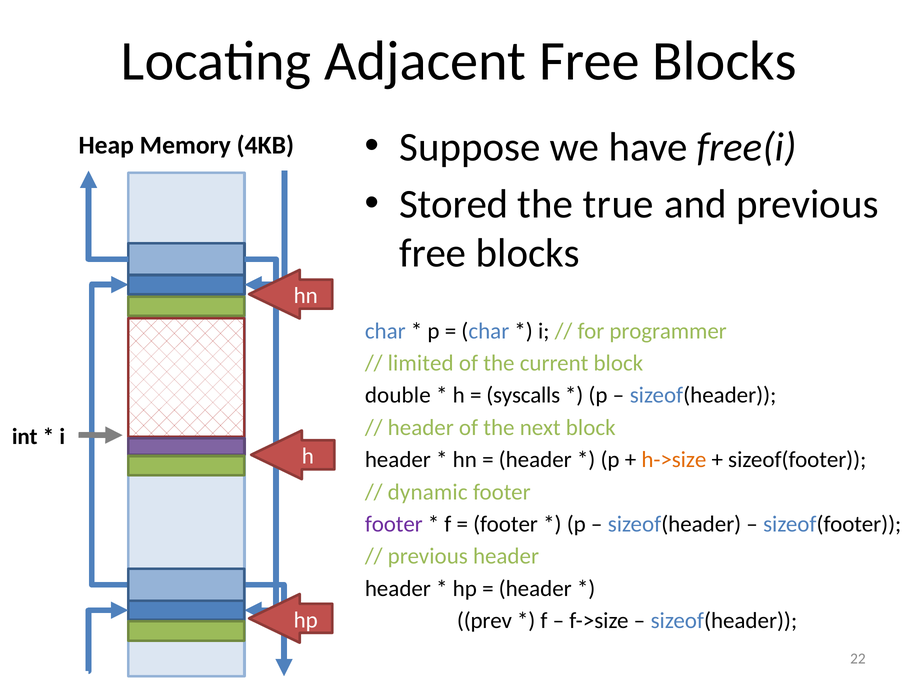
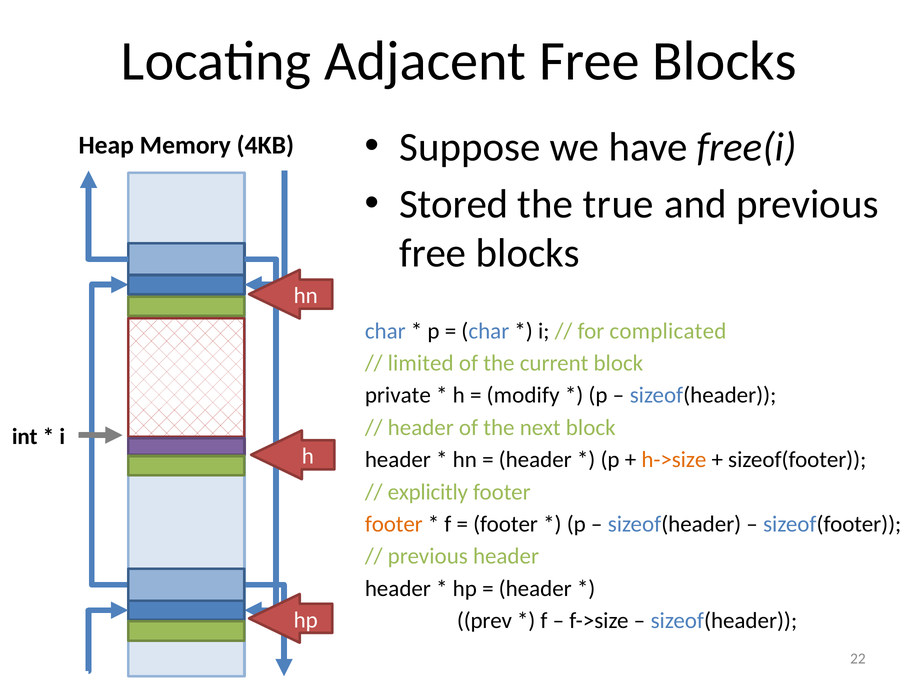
programmer: programmer -> complicated
double: double -> private
syscalls: syscalls -> modify
dynamic: dynamic -> explicitly
footer at (394, 525) colour: purple -> orange
